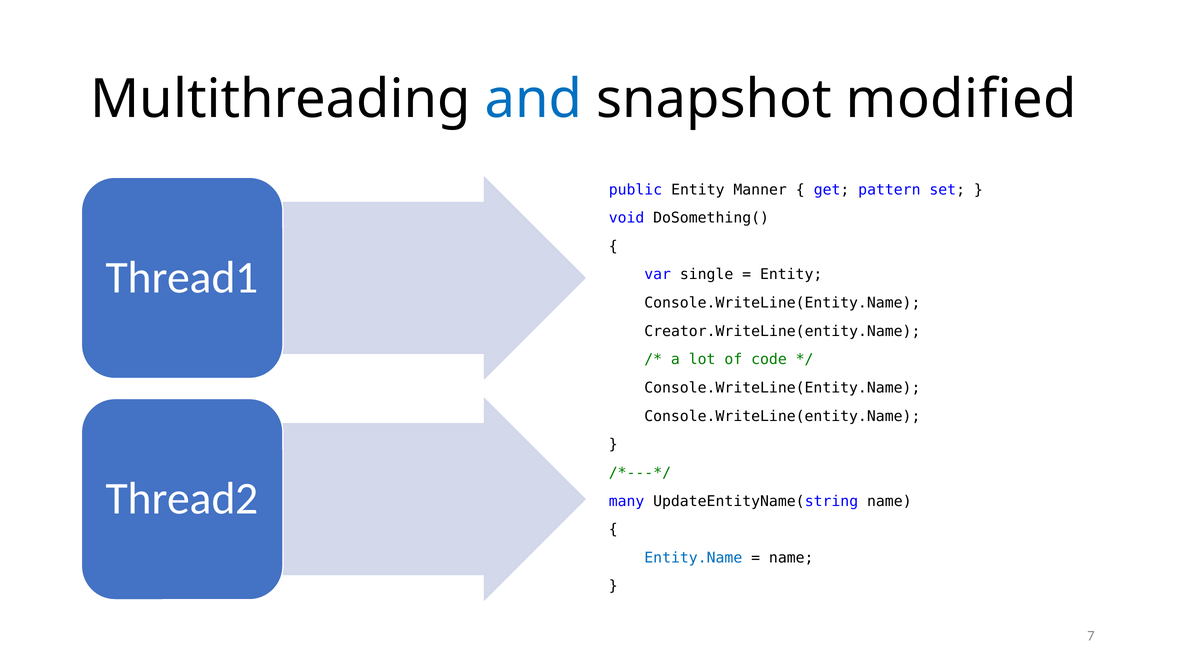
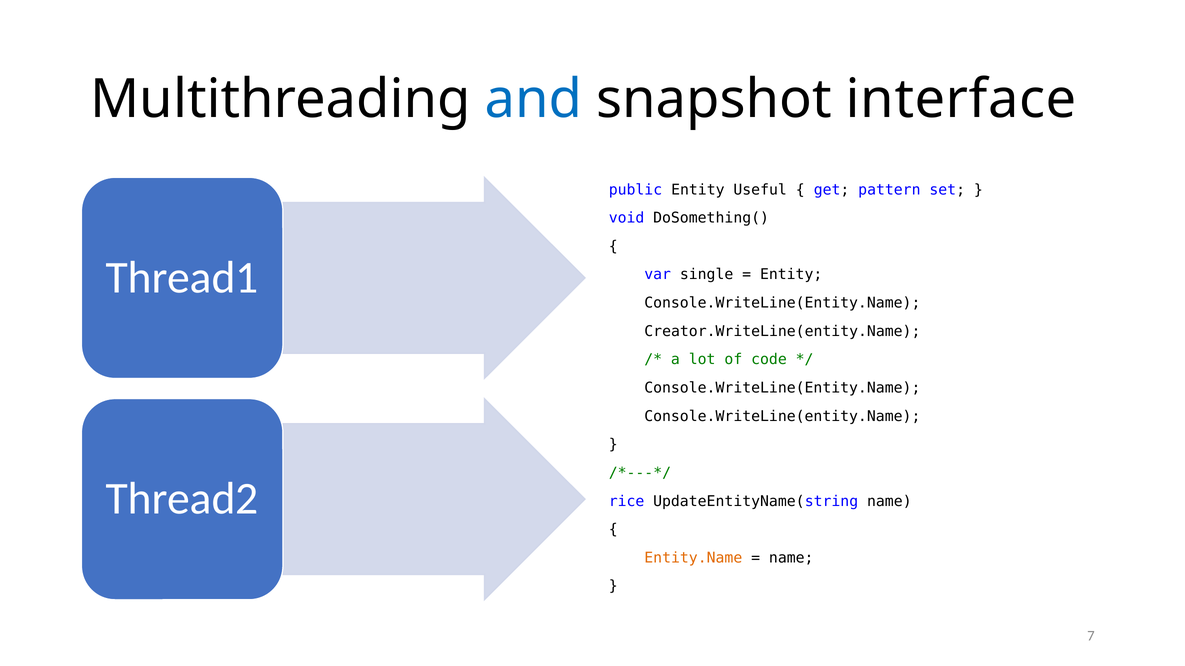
modified: modified -> interface
Manner: Manner -> Useful
many: many -> rice
Entity.Name colour: blue -> orange
